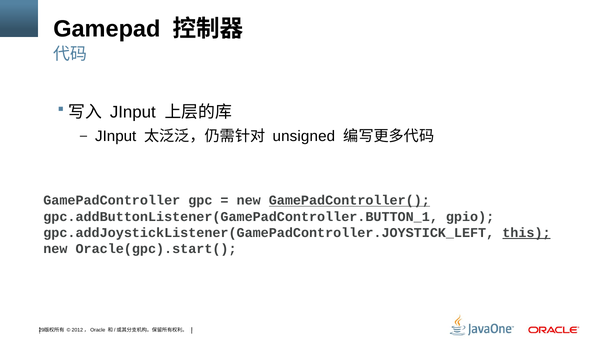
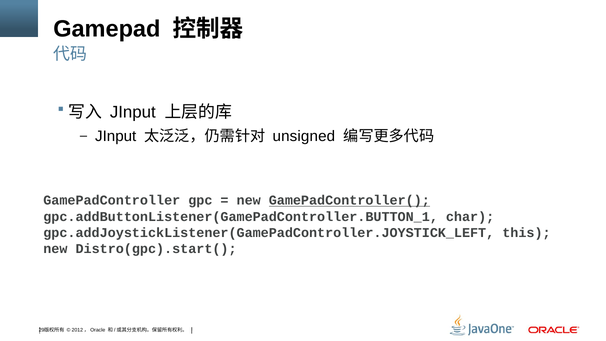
gpio: gpio -> char
this underline: present -> none
Oracle(gpc).start(: Oracle(gpc).start( -> Distro(gpc).start(
